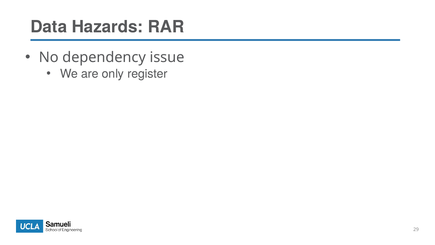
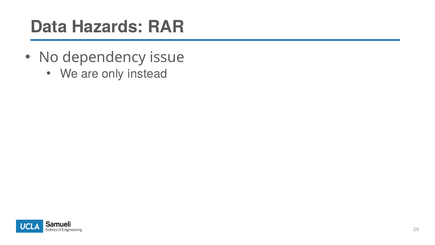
register: register -> instead
